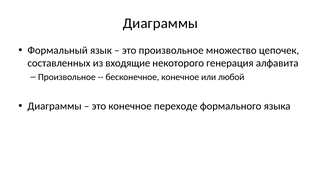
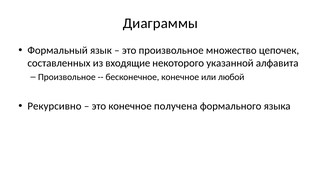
генерация: генерация -> указанной
Диаграммы at (55, 106): Диаграммы -> Рекурсивно
переходе: переходе -> получена
